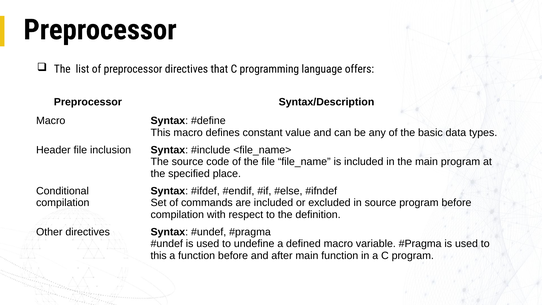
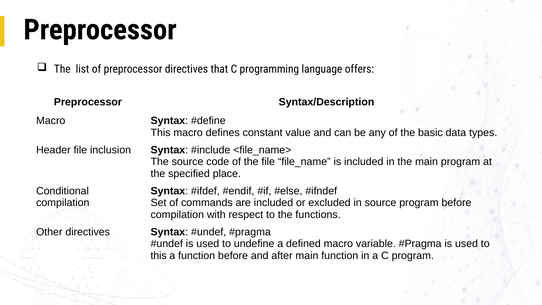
definition: definition -> functions
